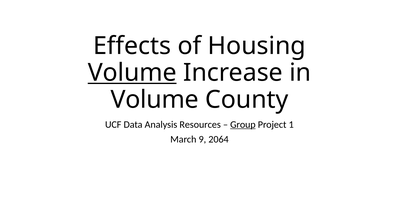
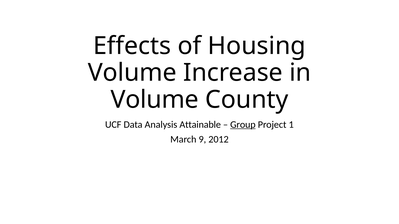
Volume at (132, 73) underline: present -> none
Resources: Resources -> Attainable
2064: 2064 -> 2012
